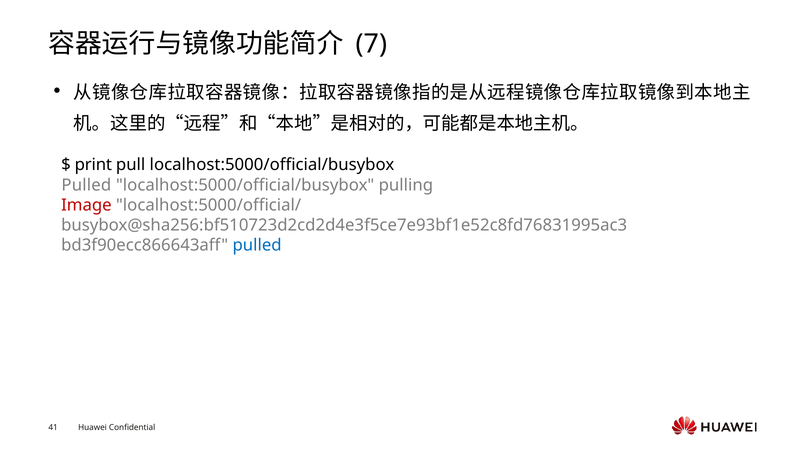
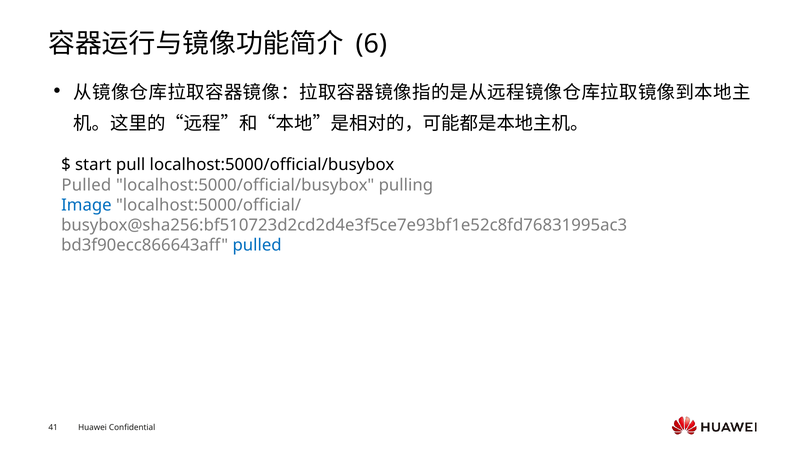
7: 7 -> 6
print: print -> start
Image colour: red -> blue
